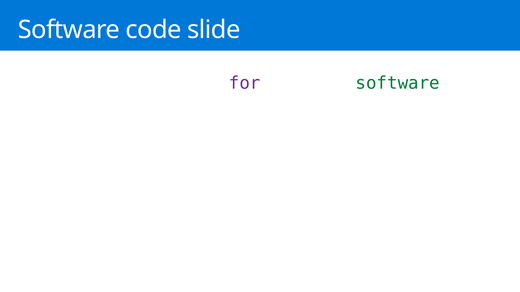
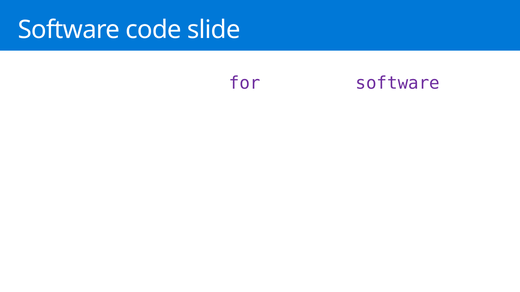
software at (398, 83) colour: green -> purple
